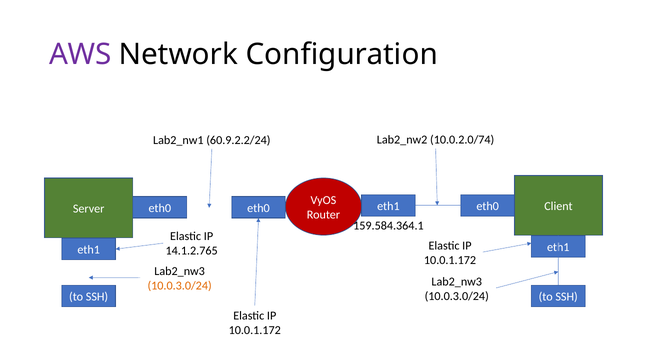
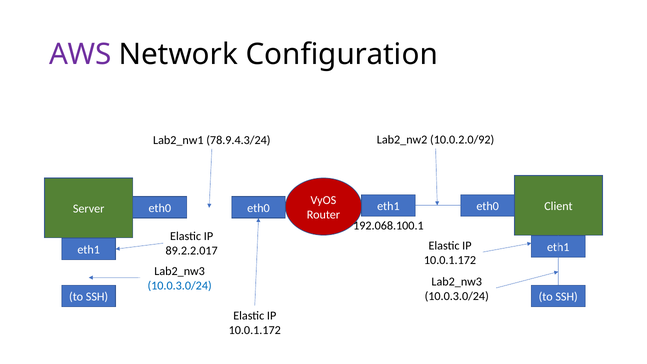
60.9.2.2/24: 60.9.2.2/24 -> 78.9.4.3/24
10.0.2.0/74: 10.0.2.0/74 -> 10.0.2.0/92
159.584.364.1: 159.584.364.1 -> 192.068.100.1
14.1.2.765: 14.1.2.765 -> 89.2.2.017
10.0.3.0/24 at (180, 286) colour: orange -> blue
